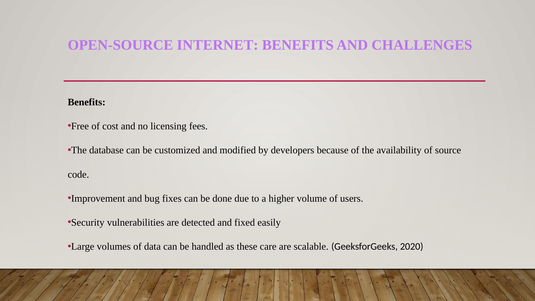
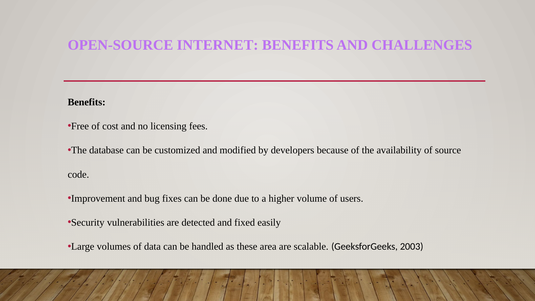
care: care -> area
2020: 2020 -> 2003
